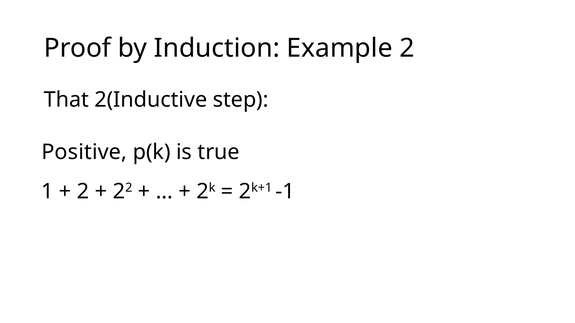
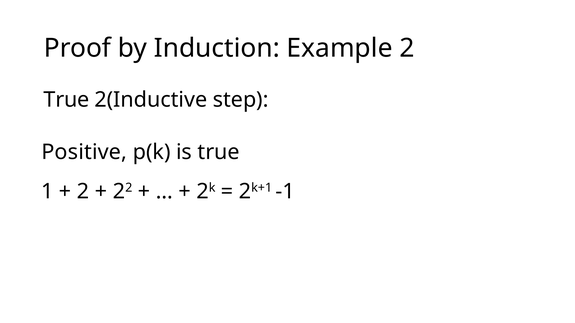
That at (66, 100): That -> True
